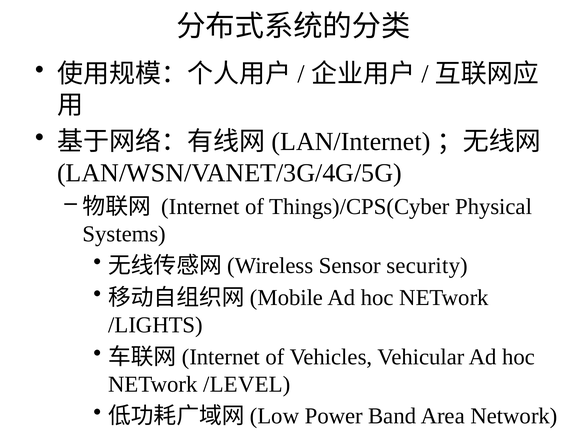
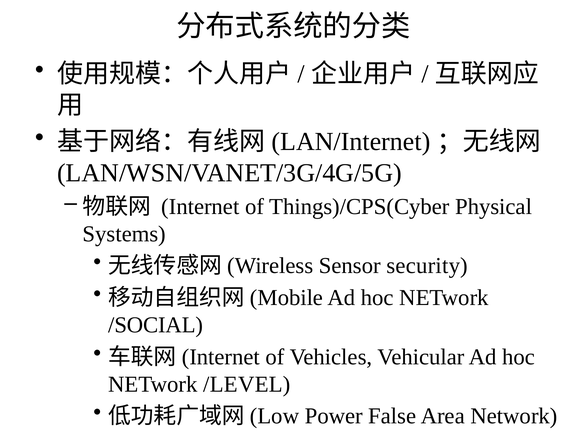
/LIGHTS: /LIGHTS -> /SOCIAL
Band: Band -> False
